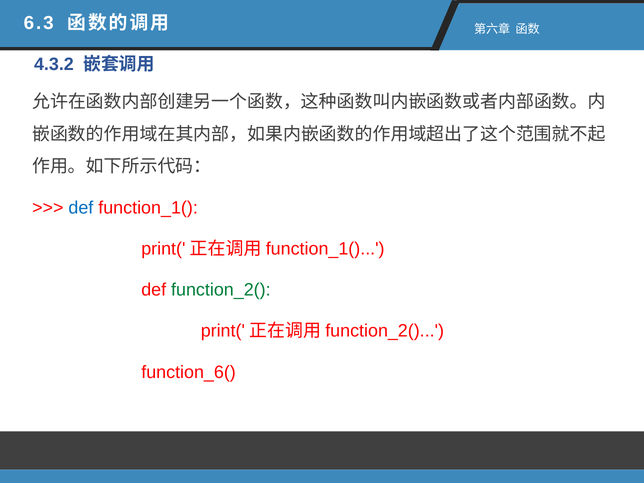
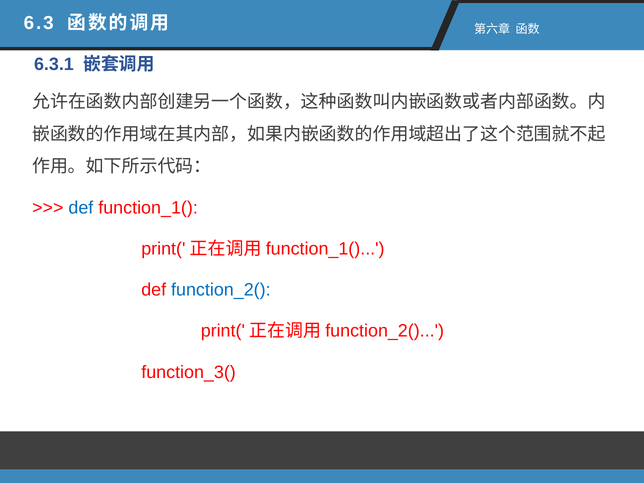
4.3.2: 4.3.2 -> 6.3.1
function_2( colour: green -> blue
function_6(: function_6( -> function_3(
